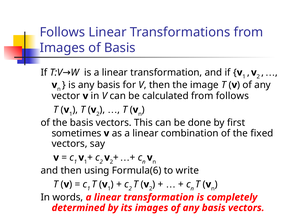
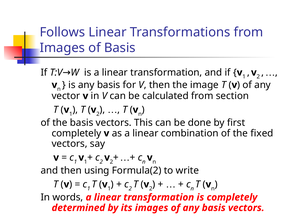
from follows: follows -> section
sometimes at (76, 133): sometimes -> completely
Formula(6: Formula(6 -> Formula(2
